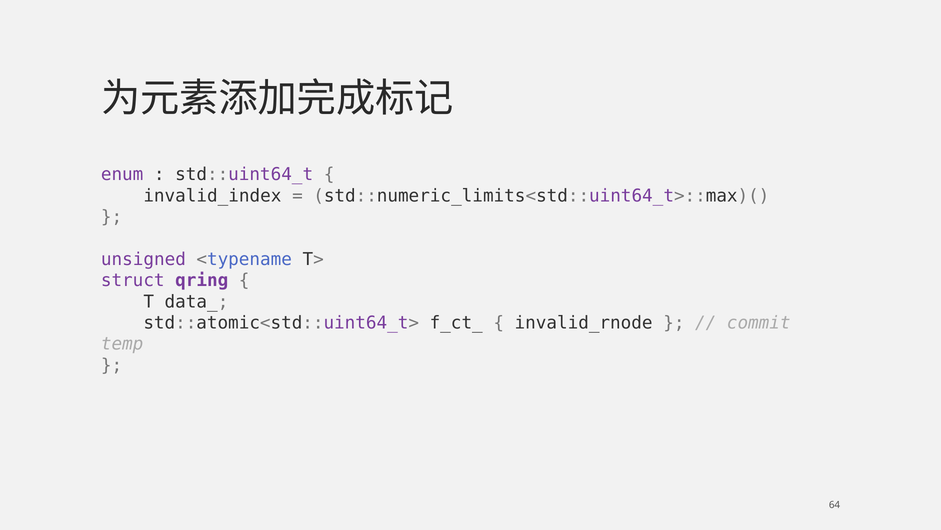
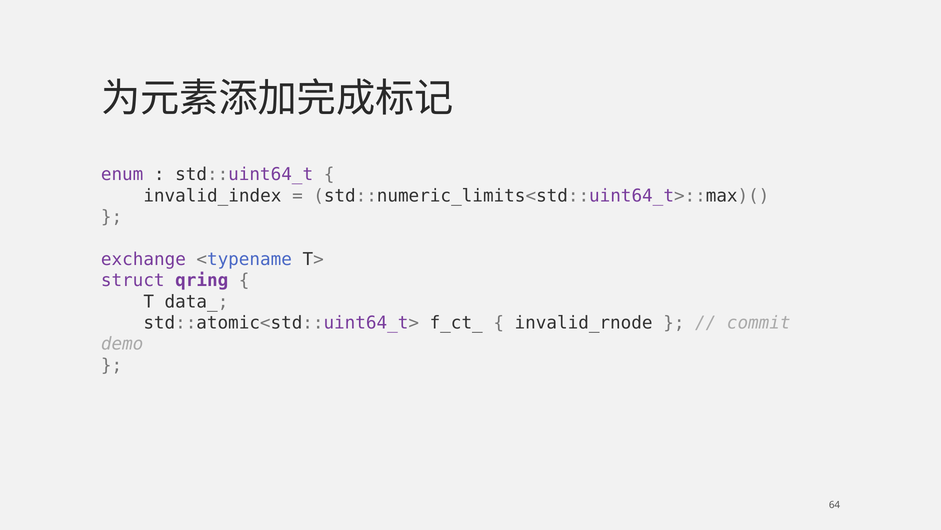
unsigned: unsigned -> exchange
temp: temp -> demo
